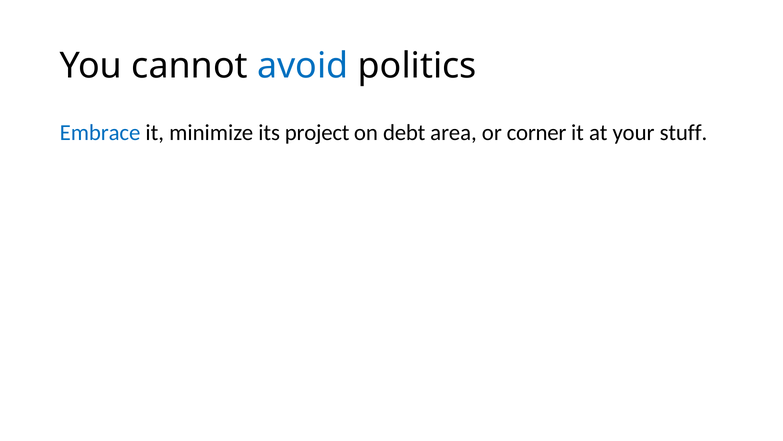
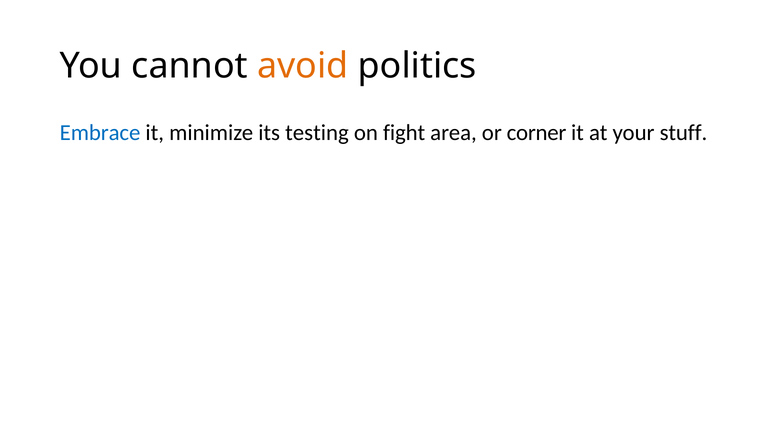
avoid colour: blue -> orange
project: project -> testing
debt: debt -> fight
